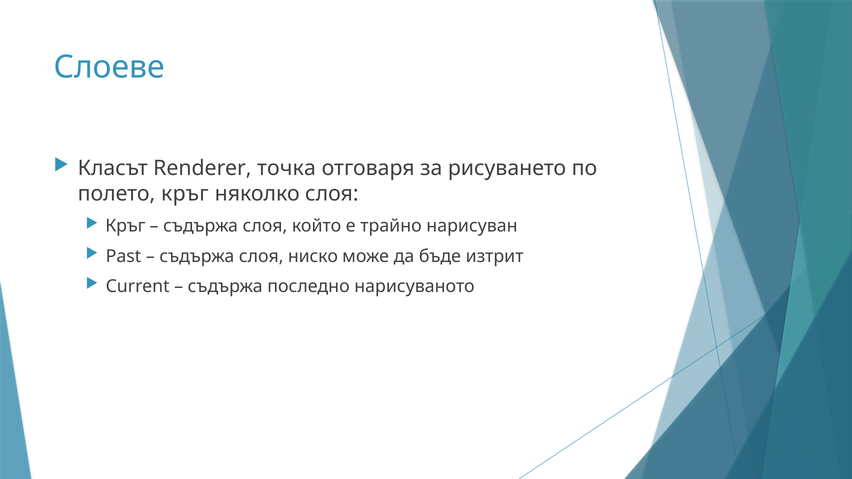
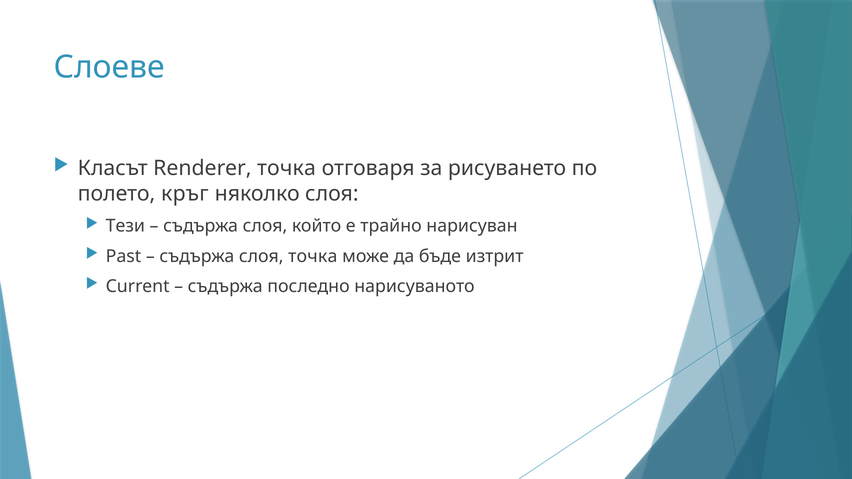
Кръг at (125, 226): Кръг -> Тези
слоя ниско: ниско -> точка
